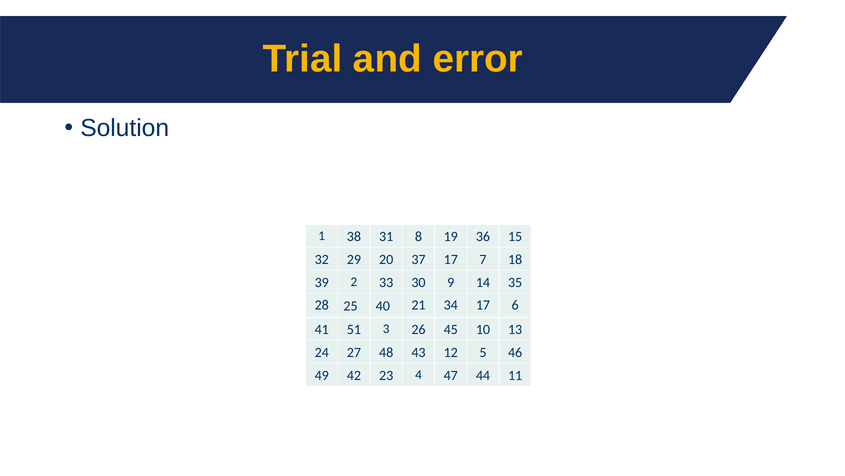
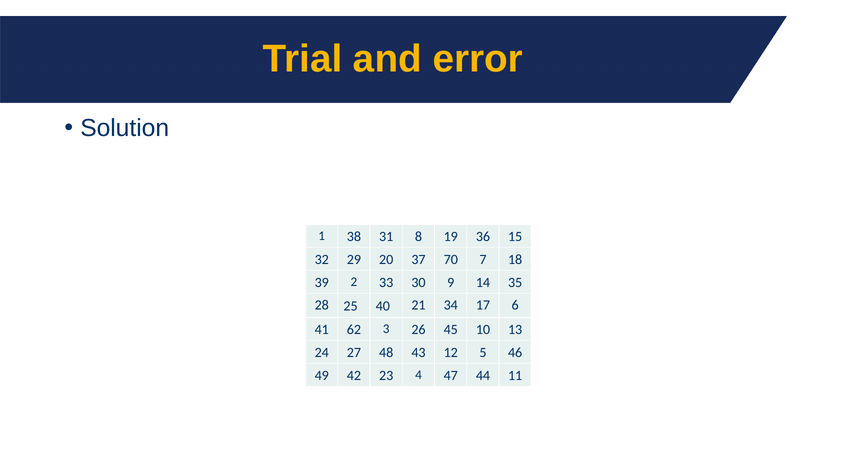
37 17: 17 -> 70
51: 51 -> 62
